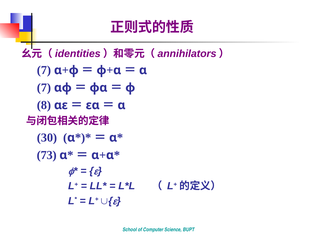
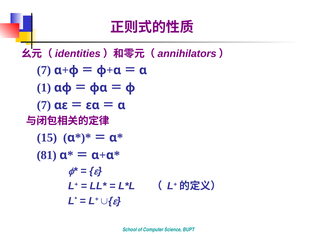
7 at (44, 88): 7 -> 1
8 at (44, 105): 8 -> 7
30: 30 -> 15
73: 73 -> 81
